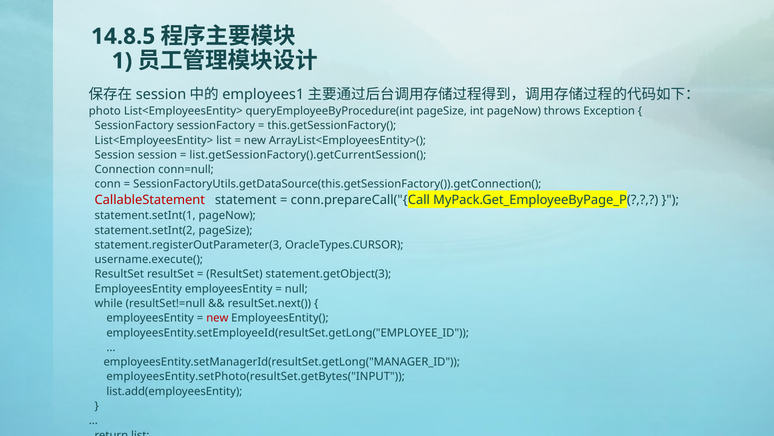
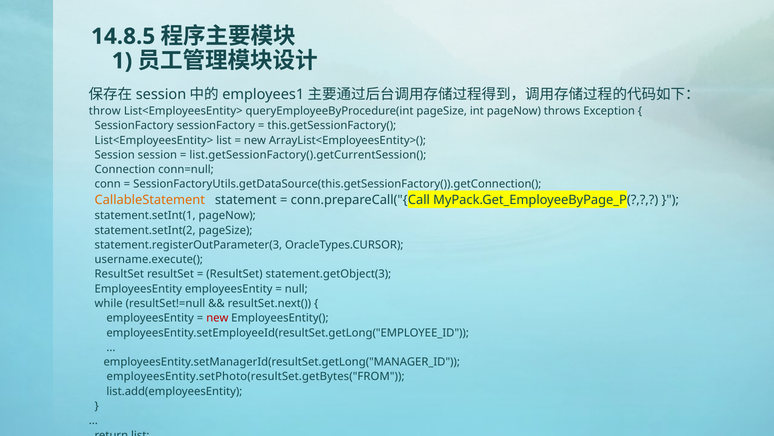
photo: photo -> throw
CallableStatement colour: red -> orange
employeesEntity.setPhoto(resultSet.getBytes("INPUT: employeesEntity.setPhoto(resultSet.getBytes("INPUT -> employeesEntity.setPhoto(resultSet.getBytes("FROM
